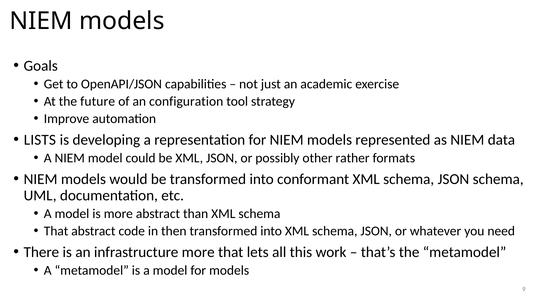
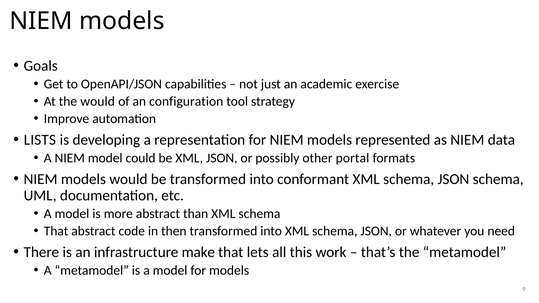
the future: future -> would
rather: rather -> portal
infrastructure more: more -> make
